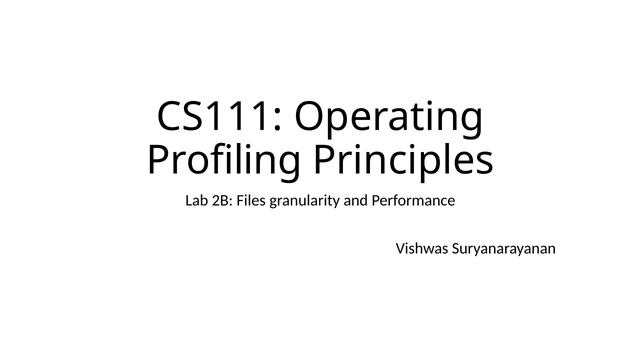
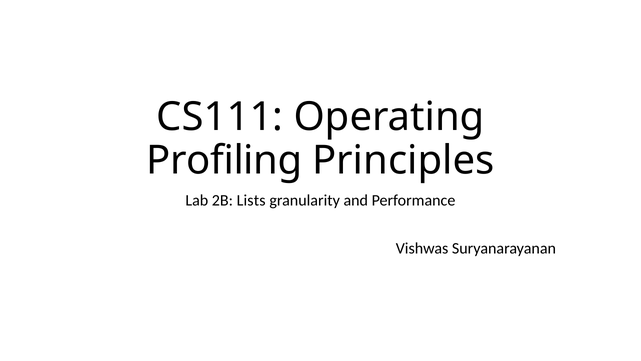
Files: Files -> Lists
